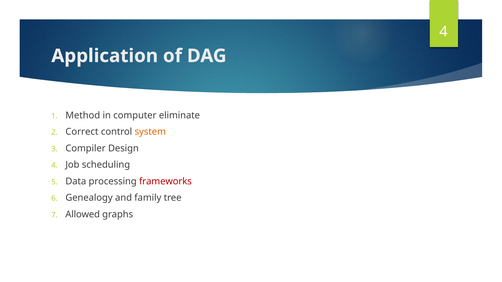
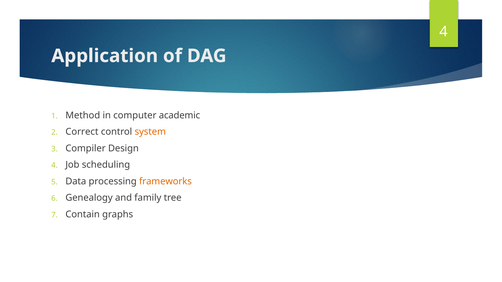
eliminate: eliminate -> academic
frameworks colour: red -> orange
Allowed: Allowed -> Contain
